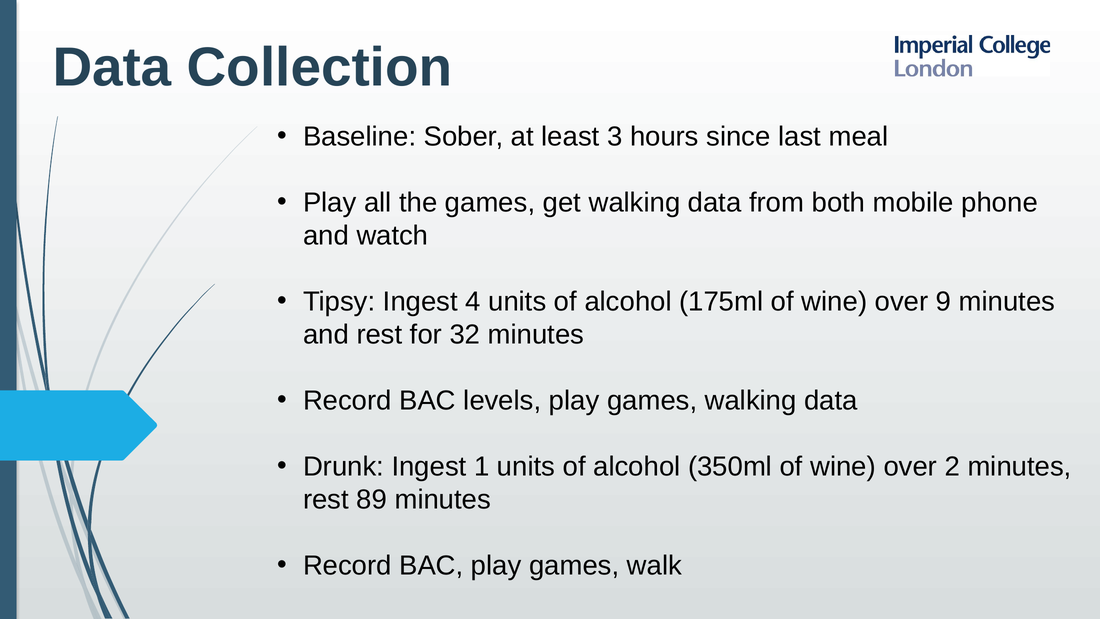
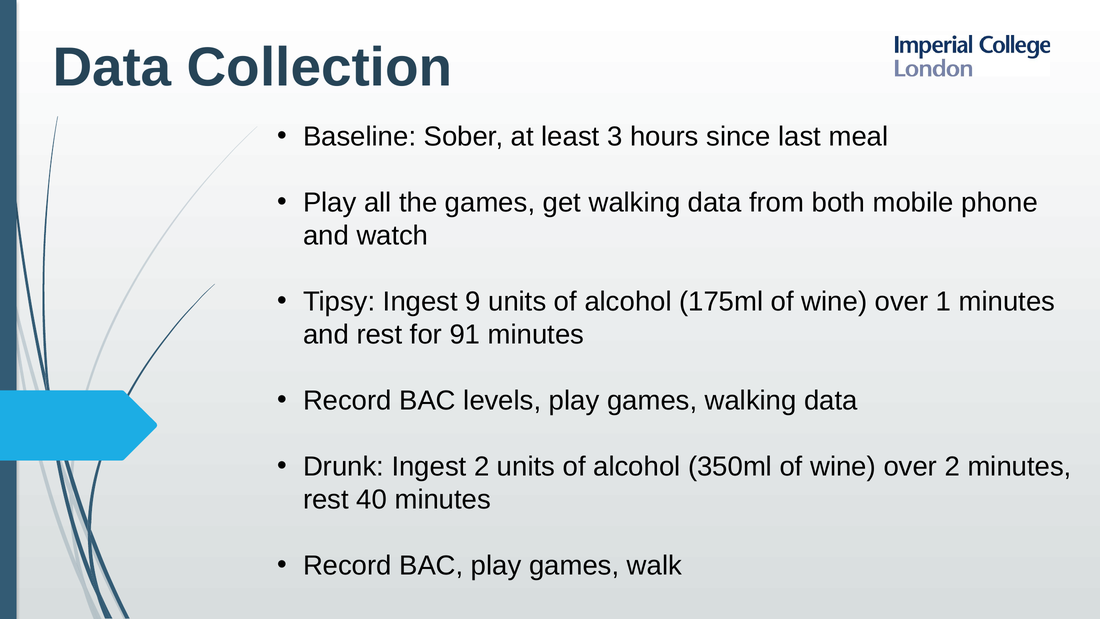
4: 4 -> 9
9: 9 -> 1
32: 32 -> 91
Ingest 1: 1 -> 2
89: 89 -> 40
